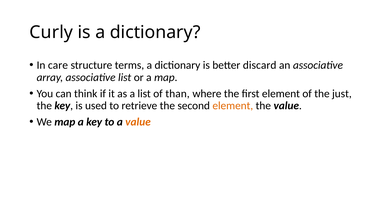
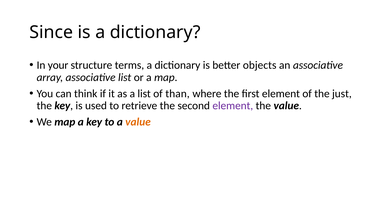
Curly: Curly -> Since
care: care -> your
discard: discard -> objects
element at (233, 106) colour: orange -> purple
